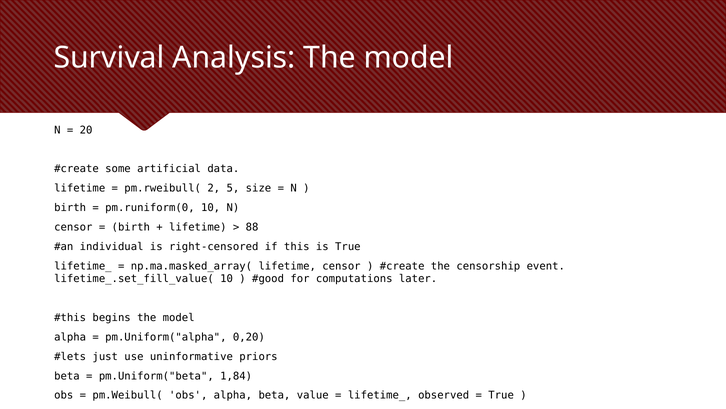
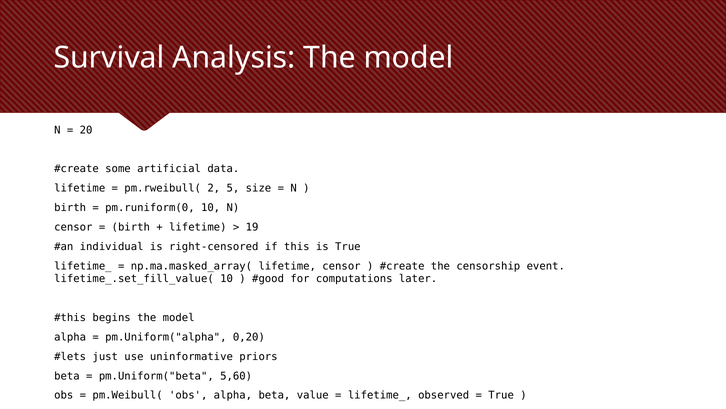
88: 88 -> 19
1,84: 1,84 -> 5,60
